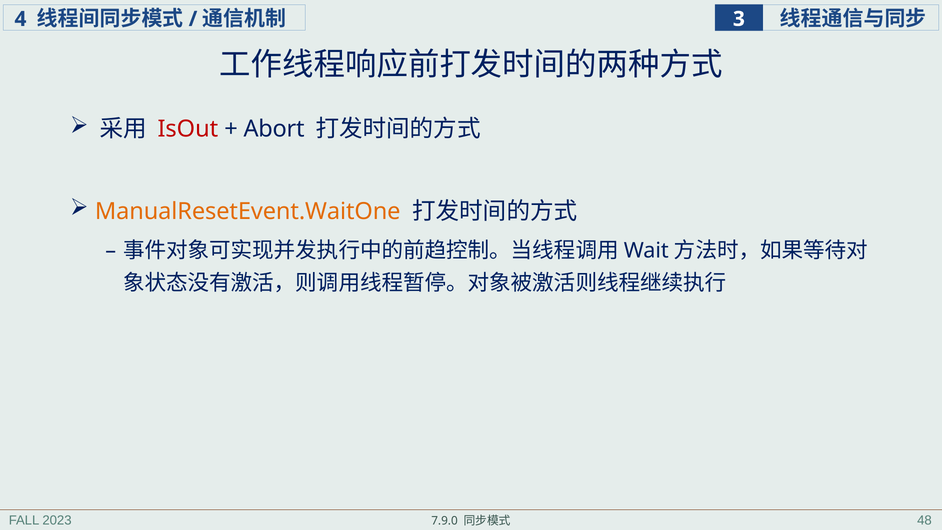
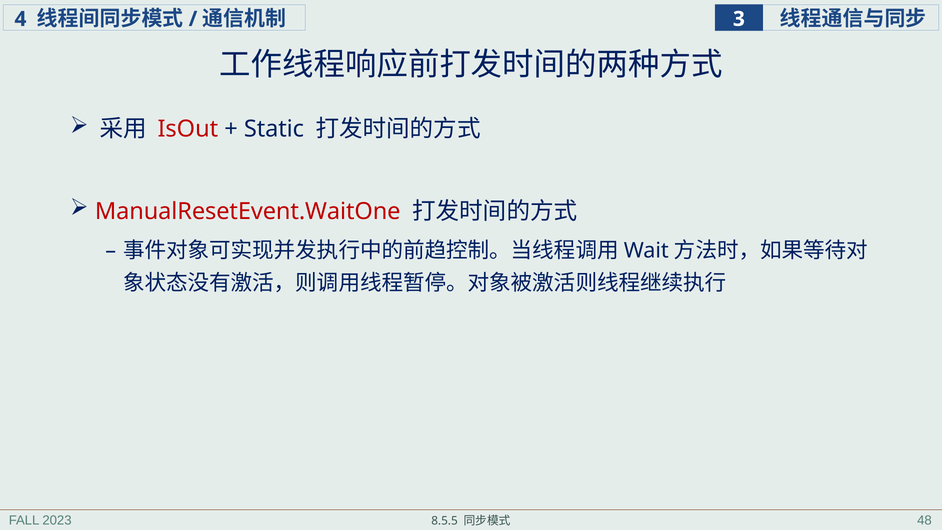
Abort: Abort -> Static
ManualResetEvent.WaitOne colour: orange -> red
7.9.0: 7.9.0 -> 8.5.5
